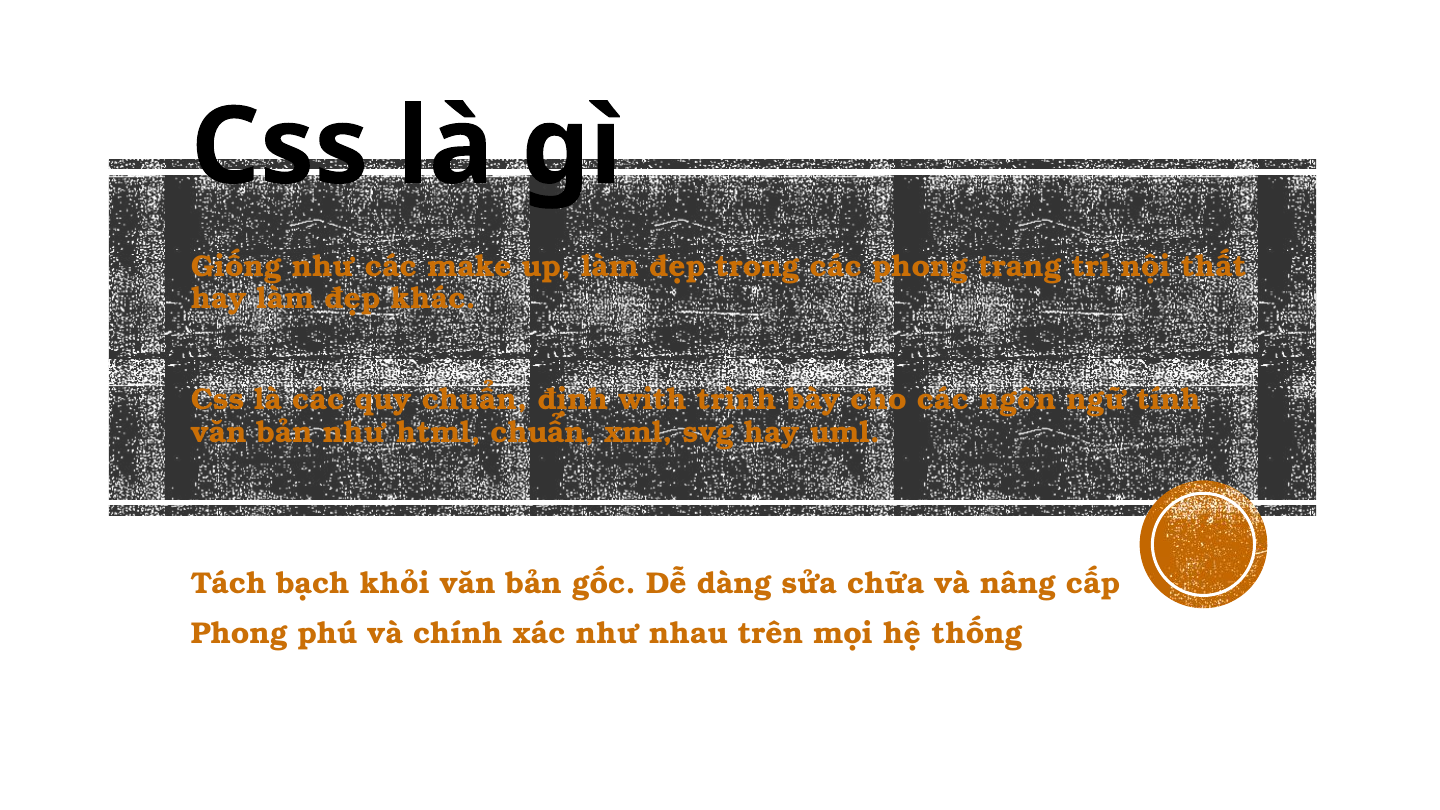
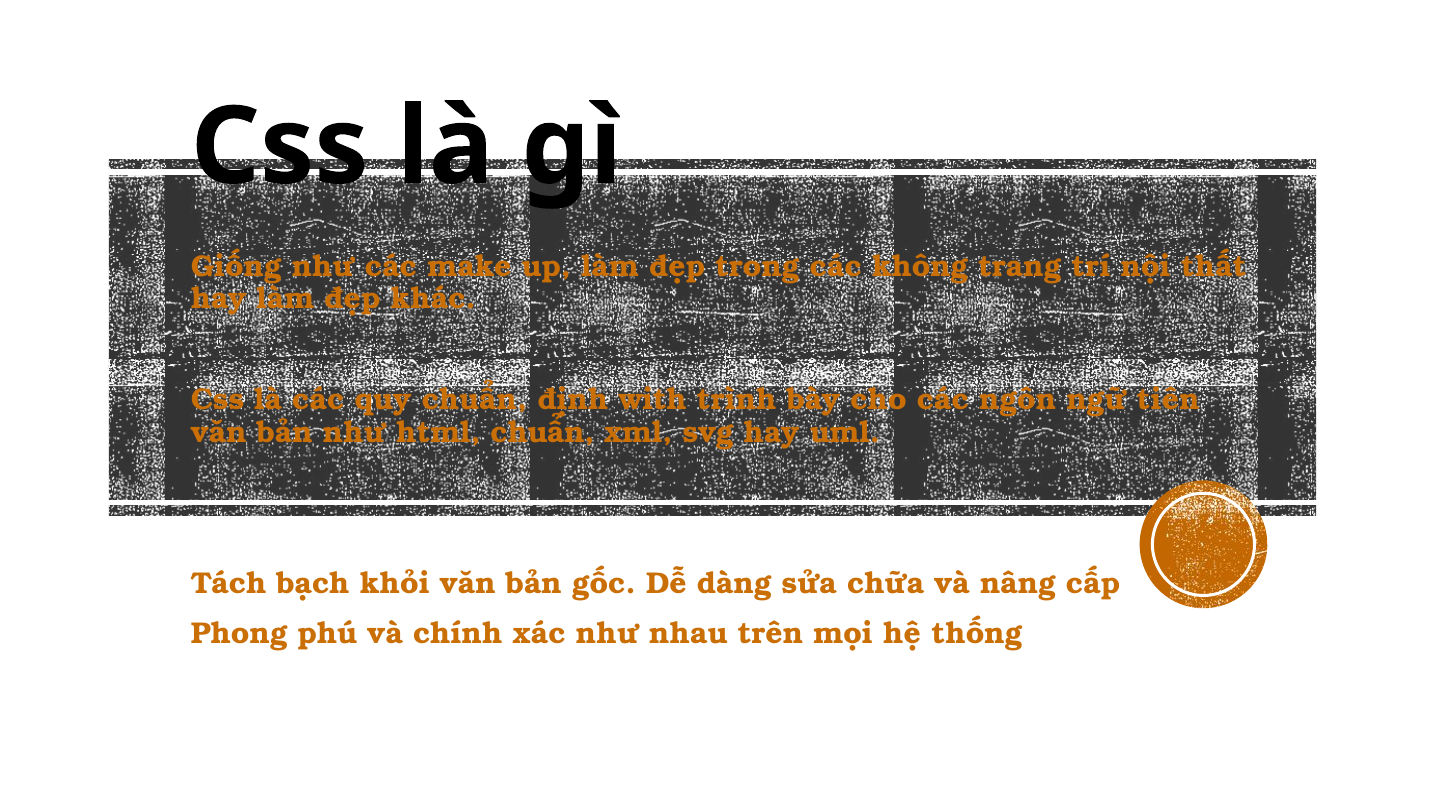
các phong: phong -> không
tính: tính -> tiên
